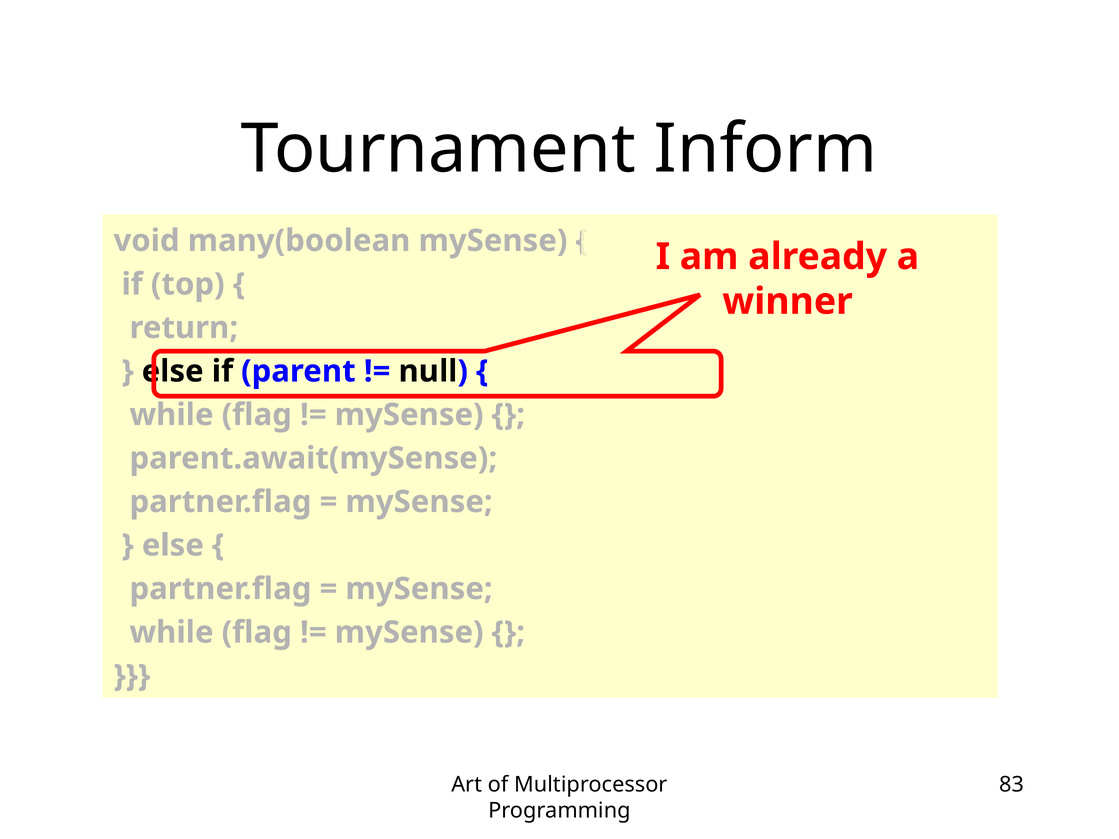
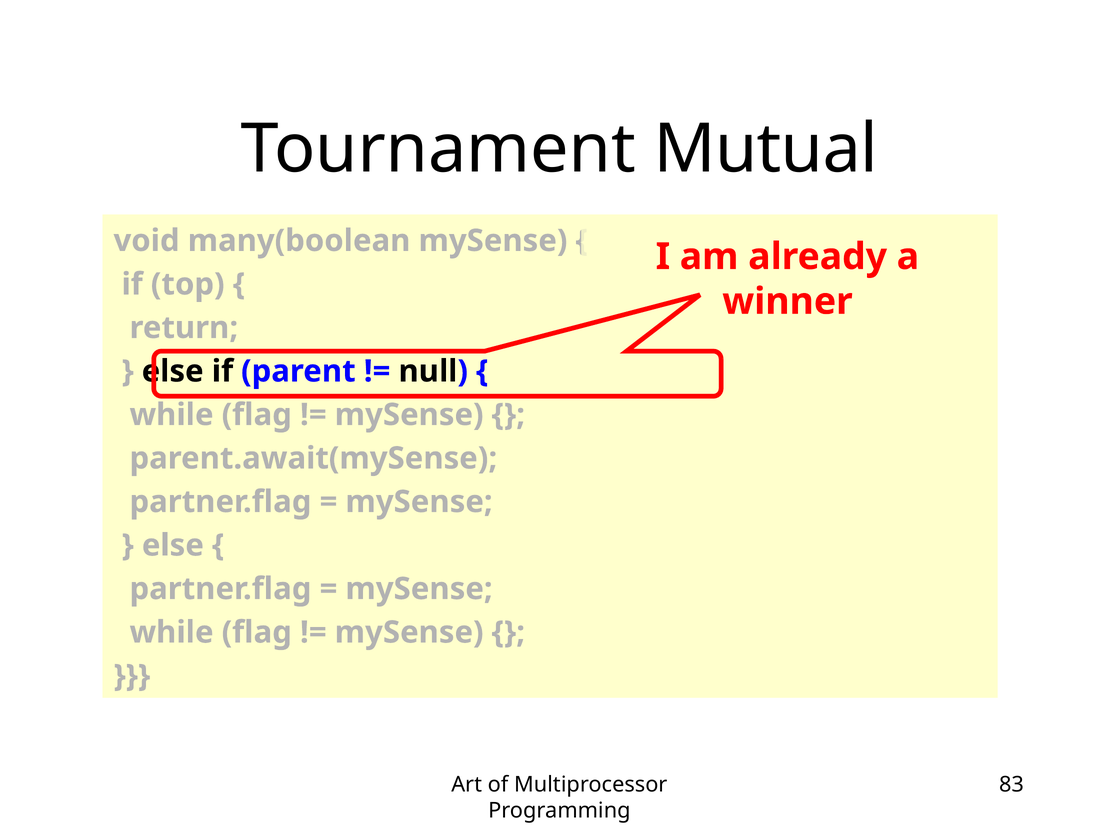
Inform: Inform -> Mutual
